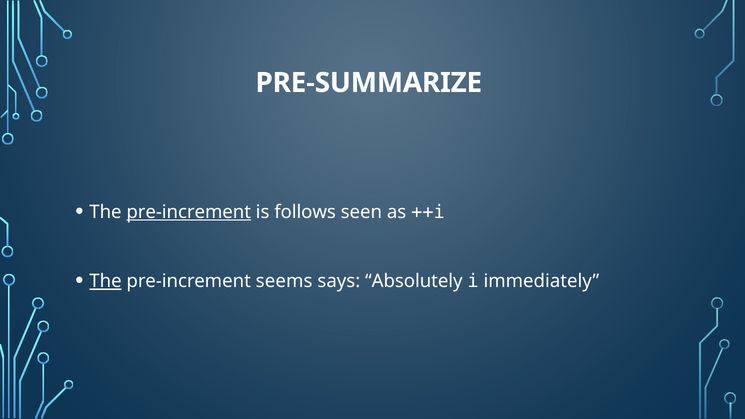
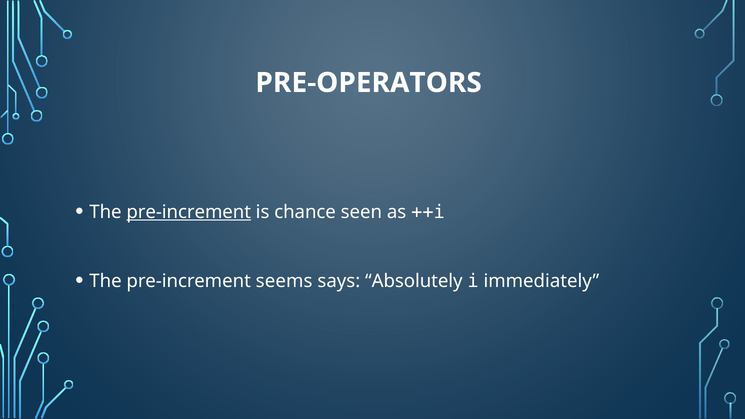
PRE-SUMMARIZE: PRE-SUMMARIZE -> PRE-OPERATORS
follows: follows -> chance
The at (105, 281) underline: present -> none
